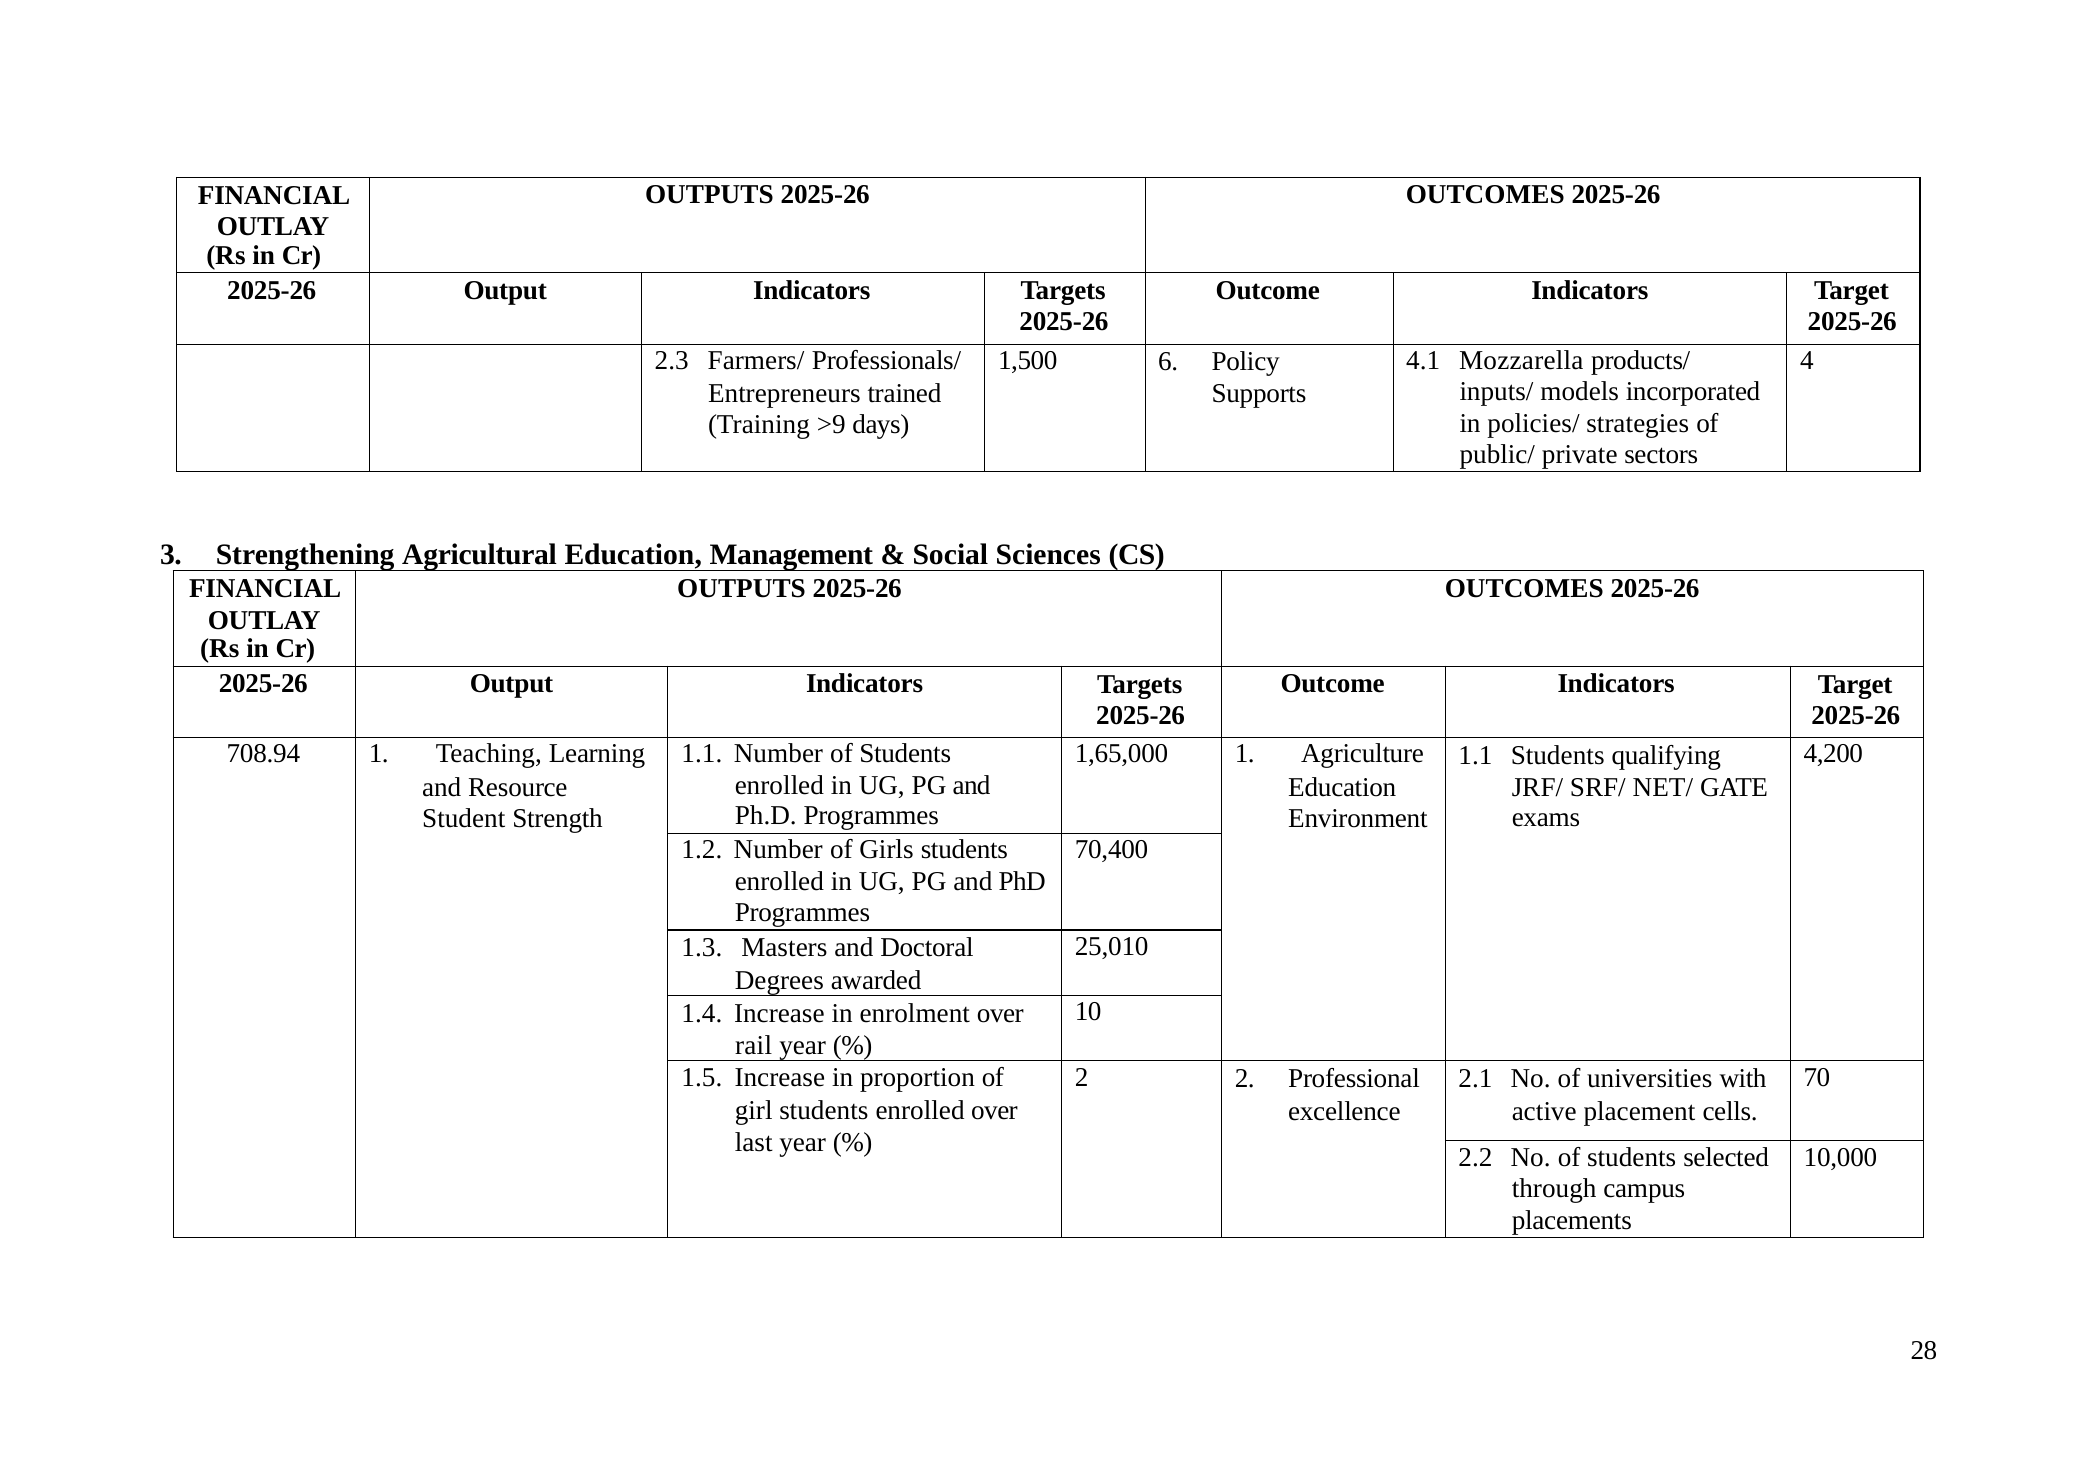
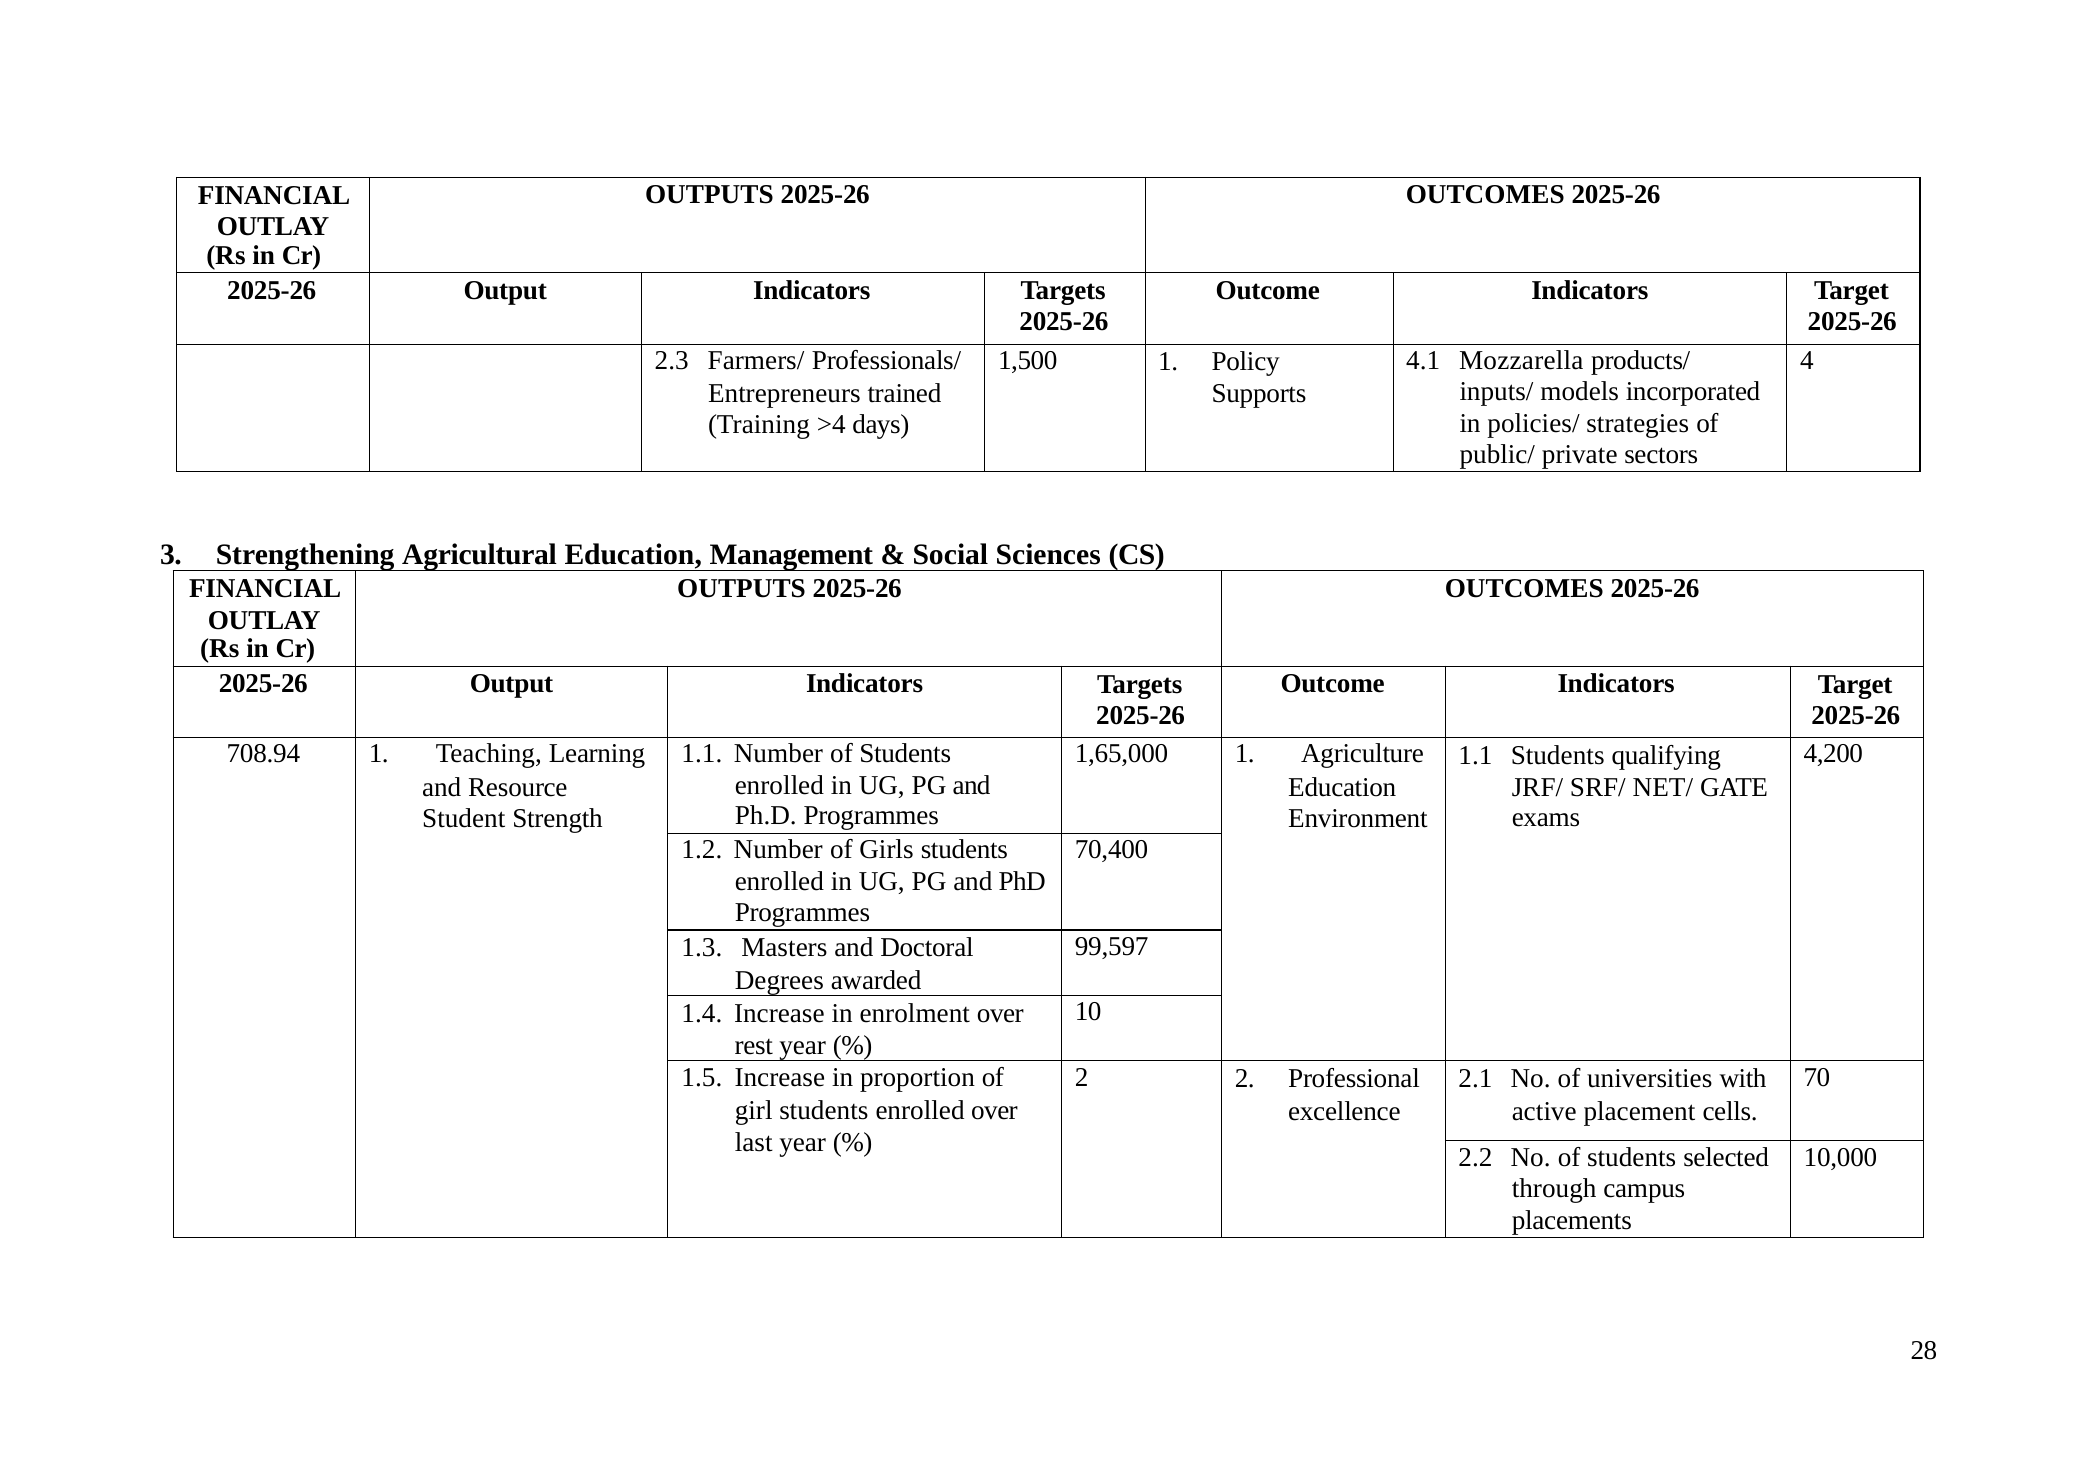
1,500 6: 6 -> 1
>9: >9 -> >4
25,010: 25,010 -> 99,597
rail: rail -> rest
